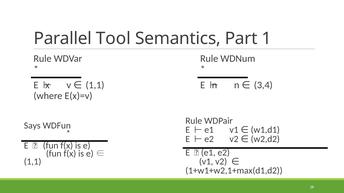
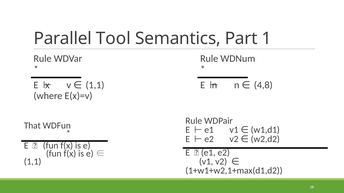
3,4: 3,4 -> 4,8
Says: Says -> That
